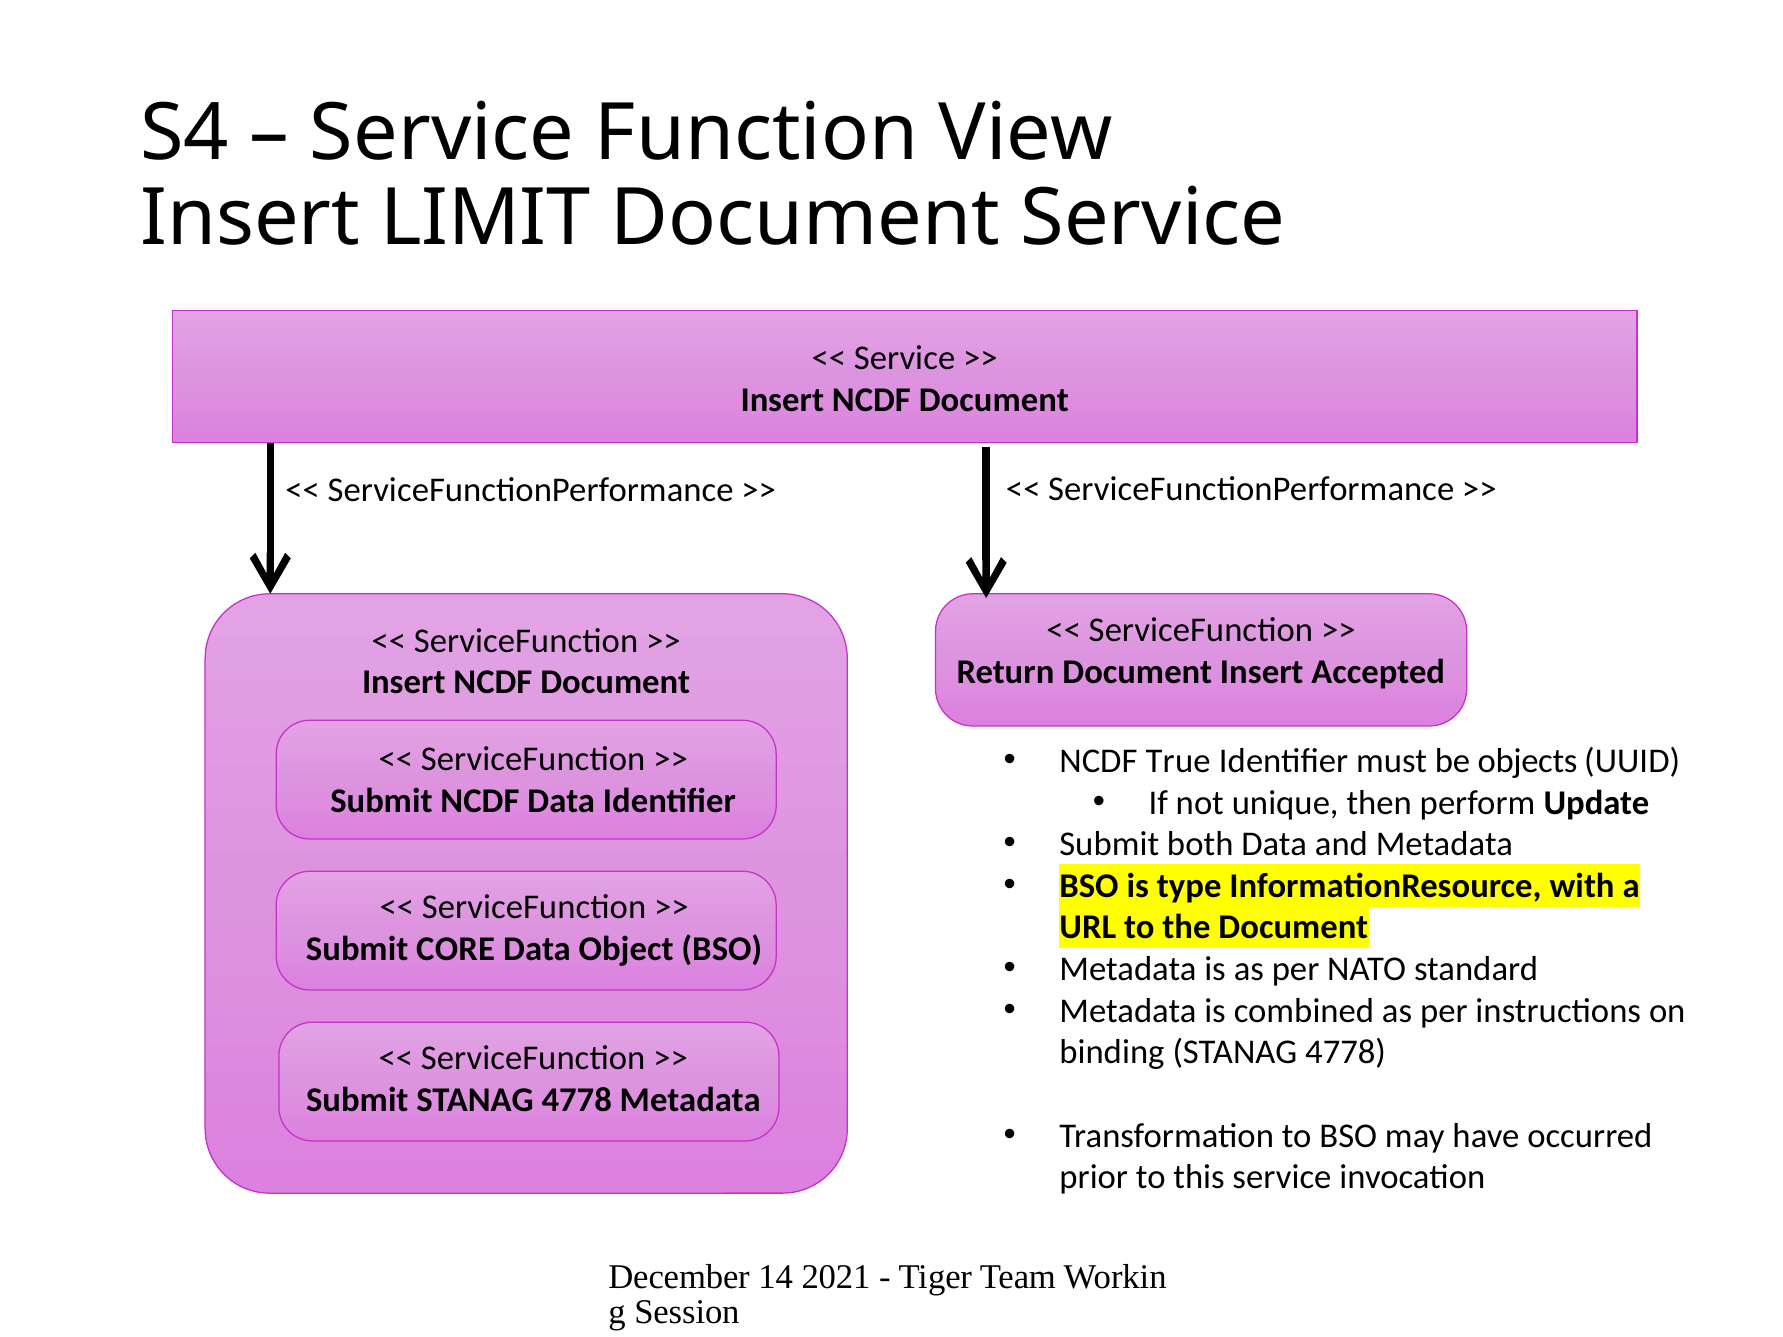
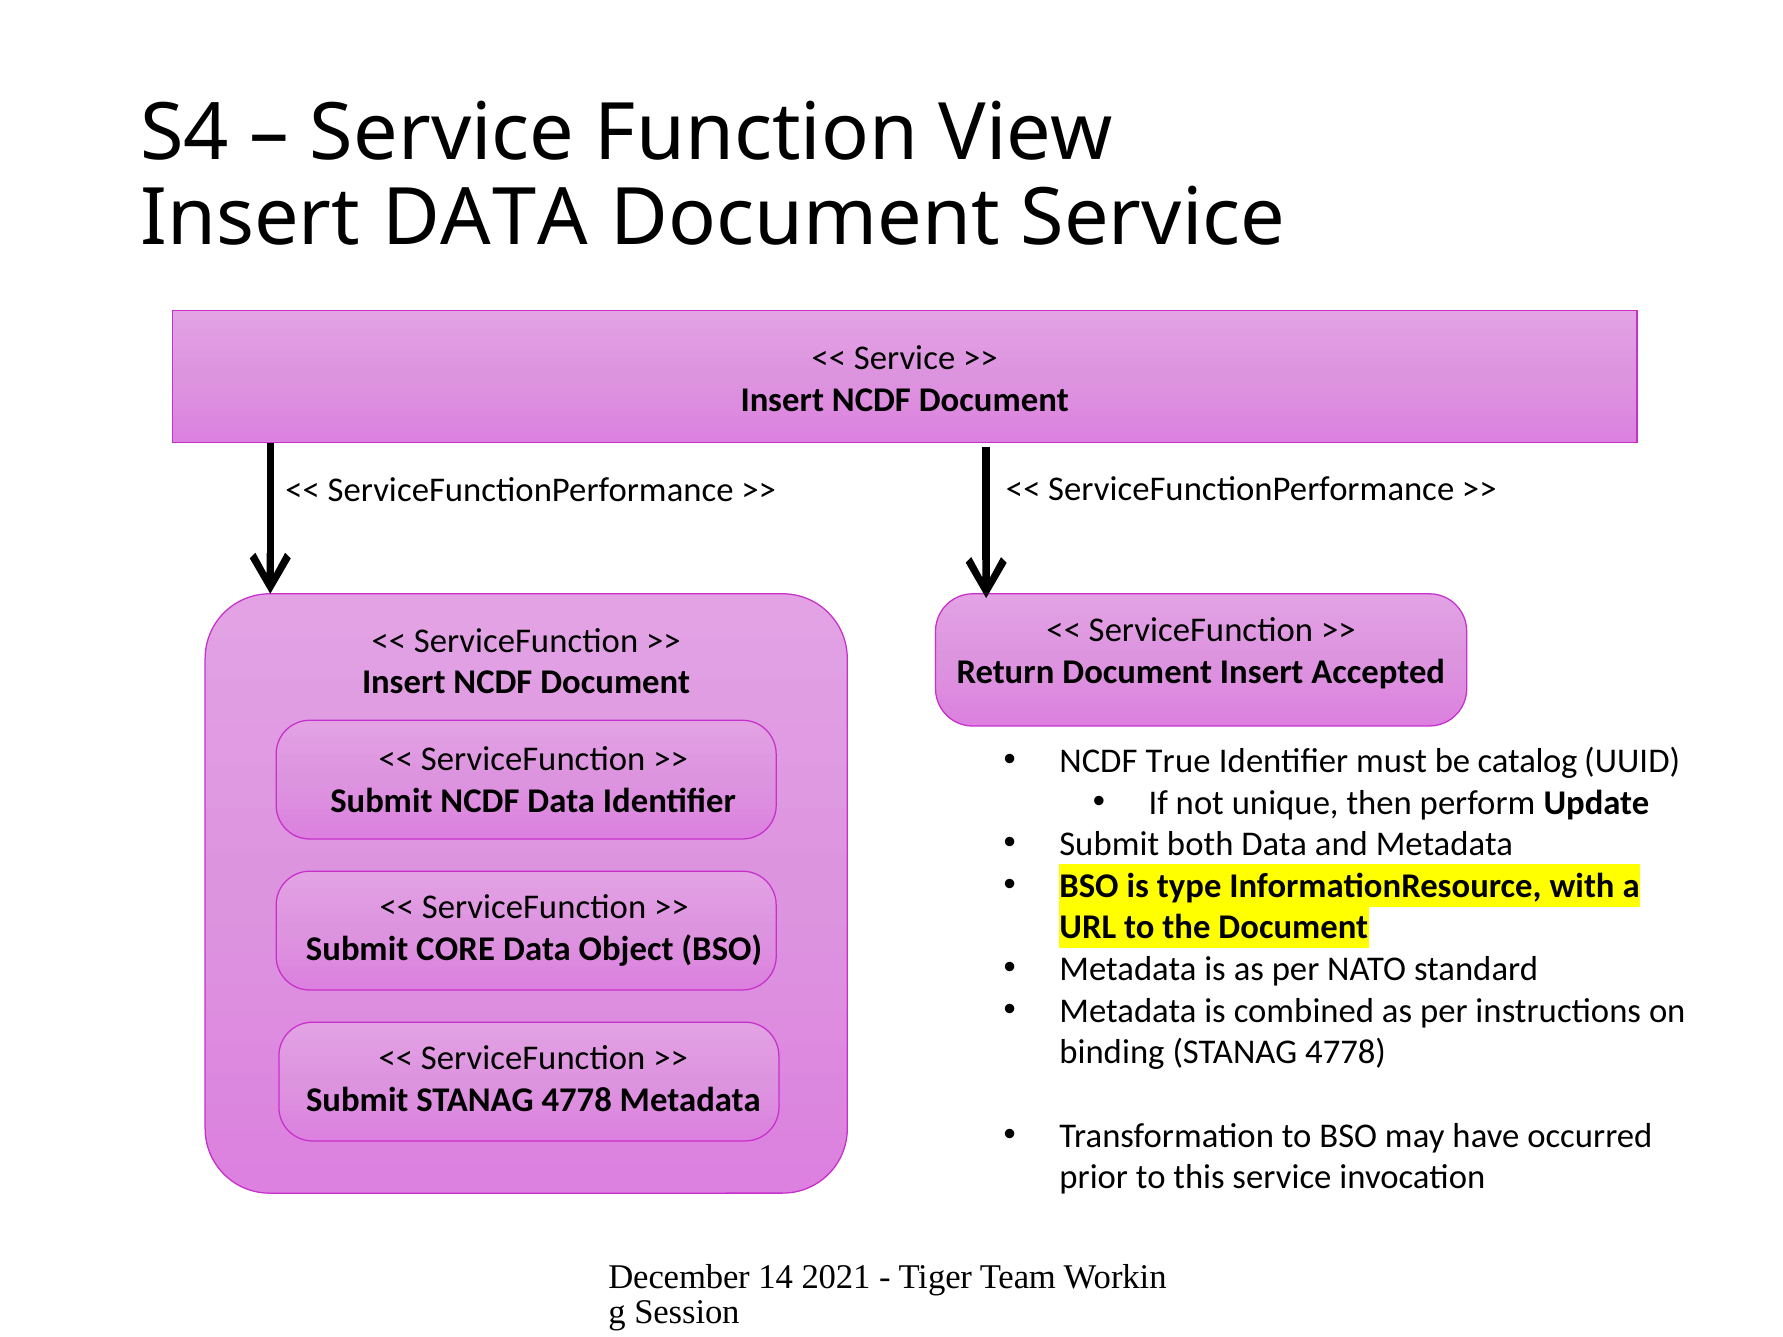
Insert LIMIT: LIMIT -> DATA
objects: objects -> catalog
